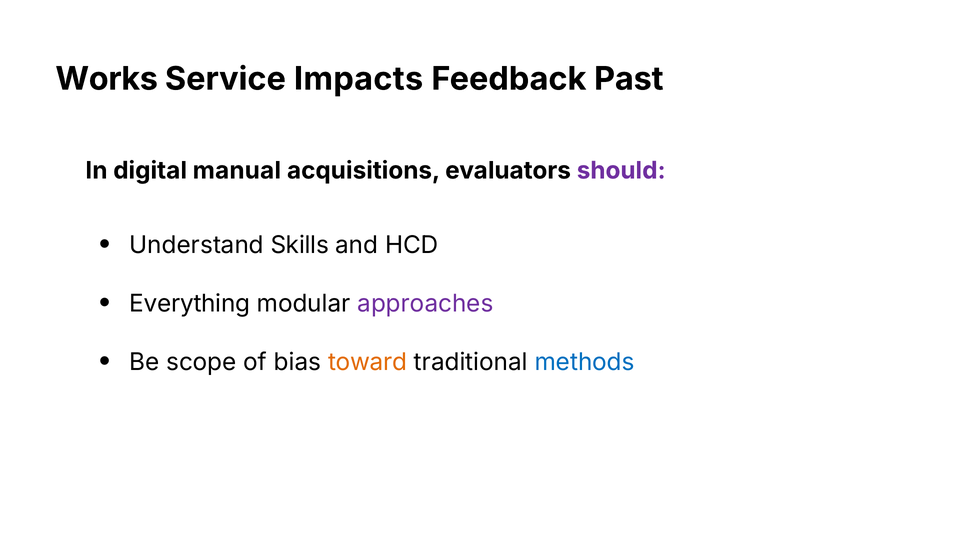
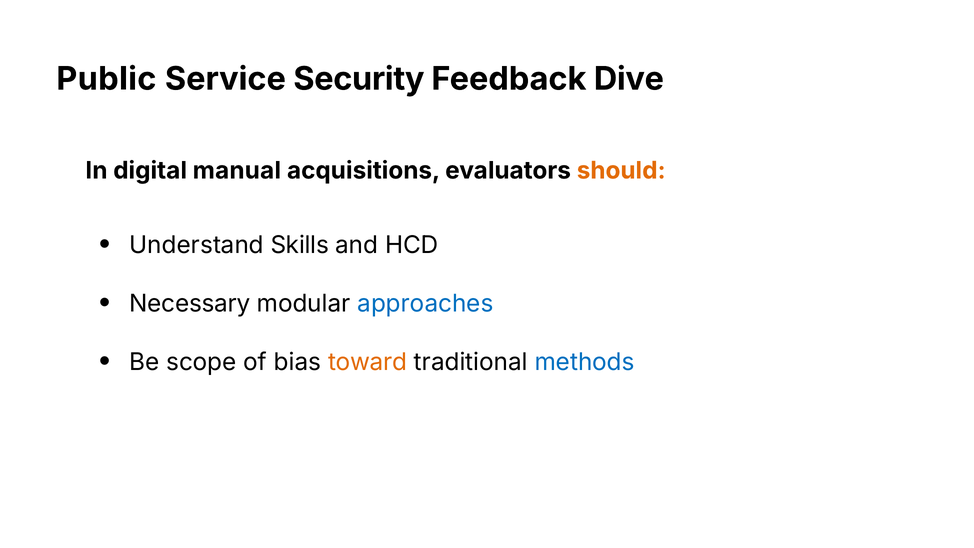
Works: Works -> Public
Impacts: Impacts -> Security
Past: Past -> Dive
should colour: purple -> orange
Everything: Everything -> Necessary
approaches colour: purple -> blue
